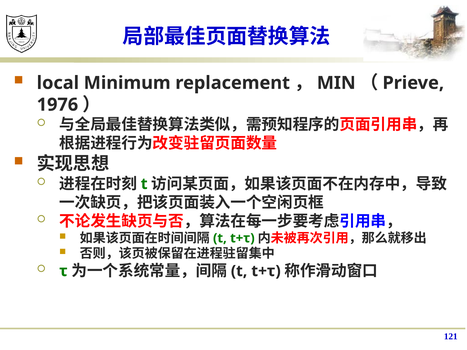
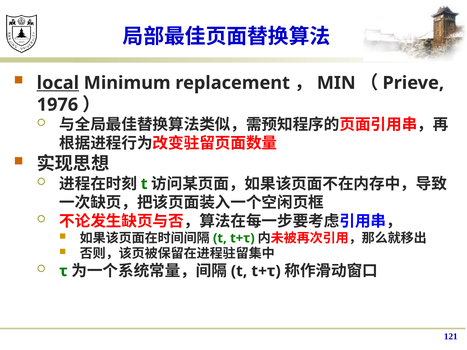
local underline: none -> present
